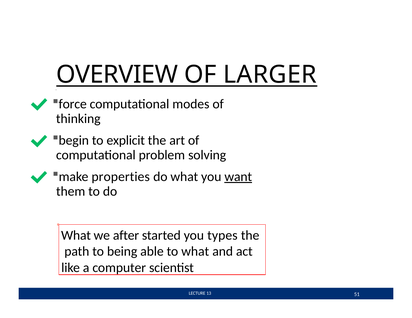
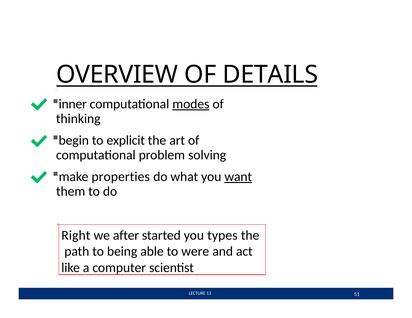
LARGER: LARGER -> DETAILS
force: force -> inner
modes underline: none -> present
What at (76, 236): What -> Right
to what: what -> were
